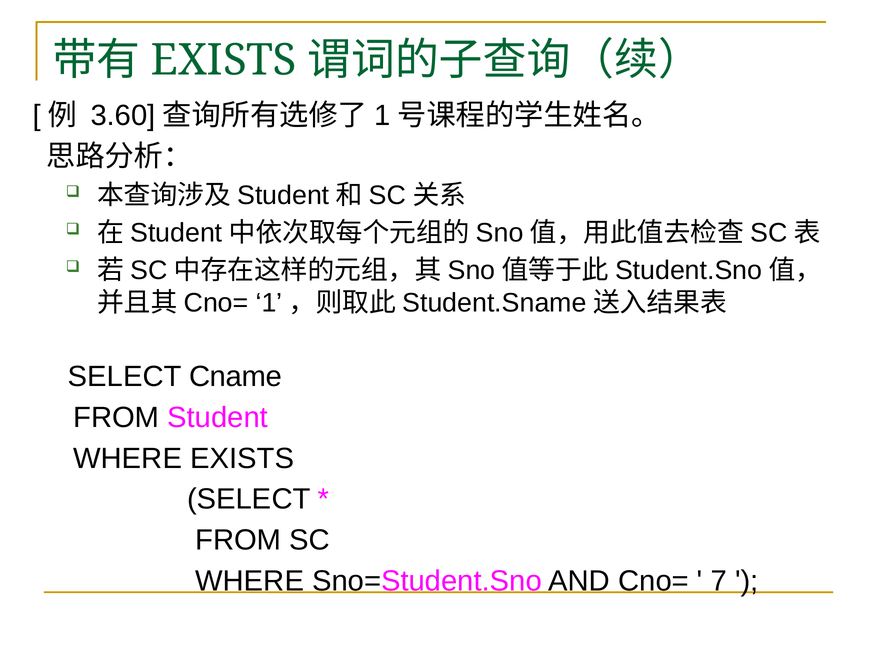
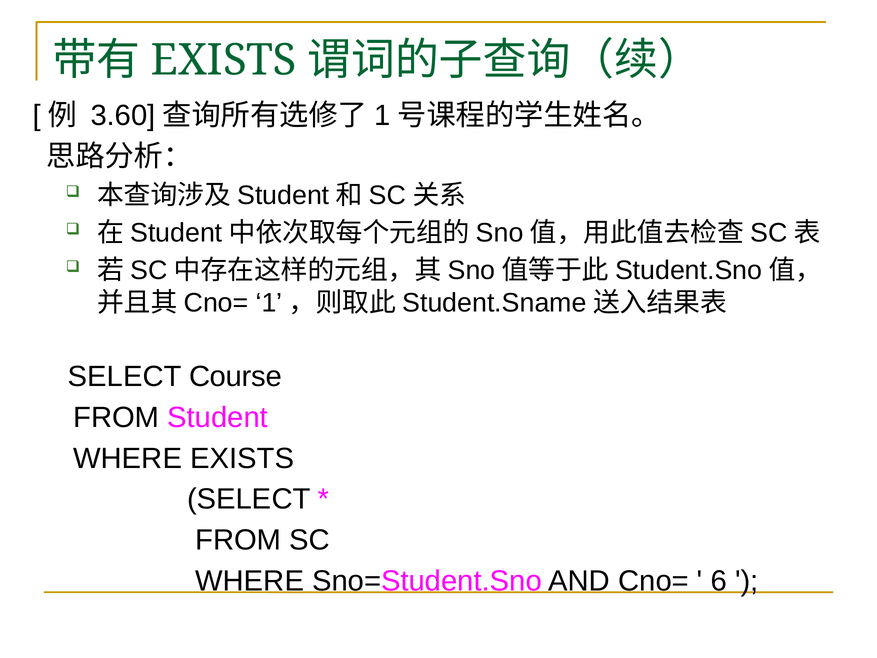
Cname: Cname -> Course
7: 7 -> 6
